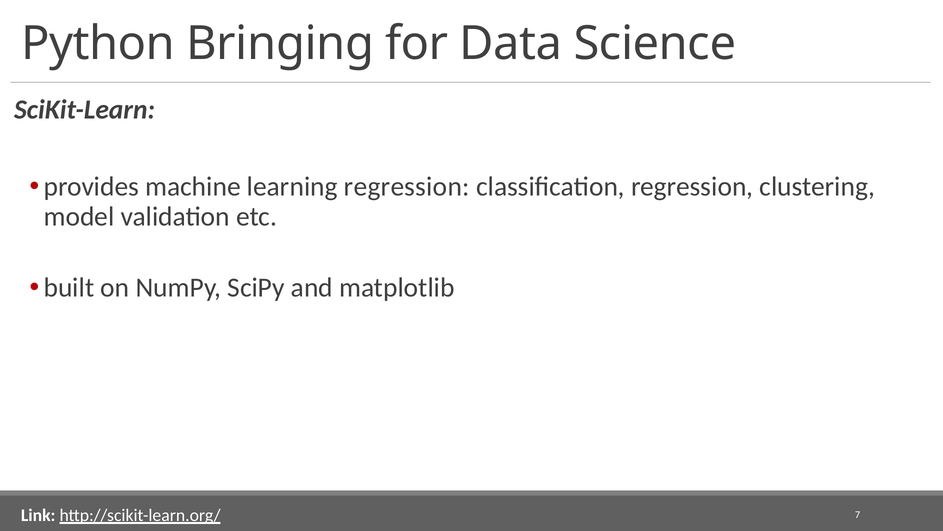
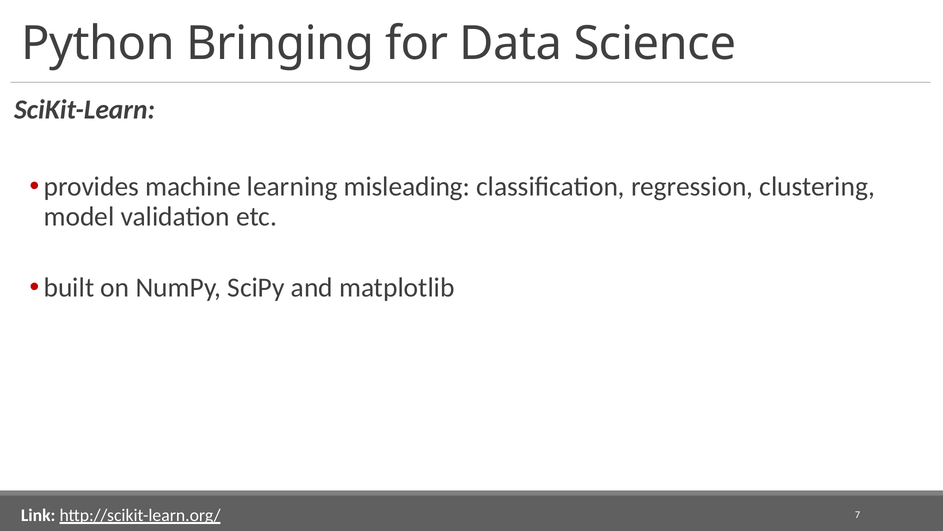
learning regression: regression -> misleading
